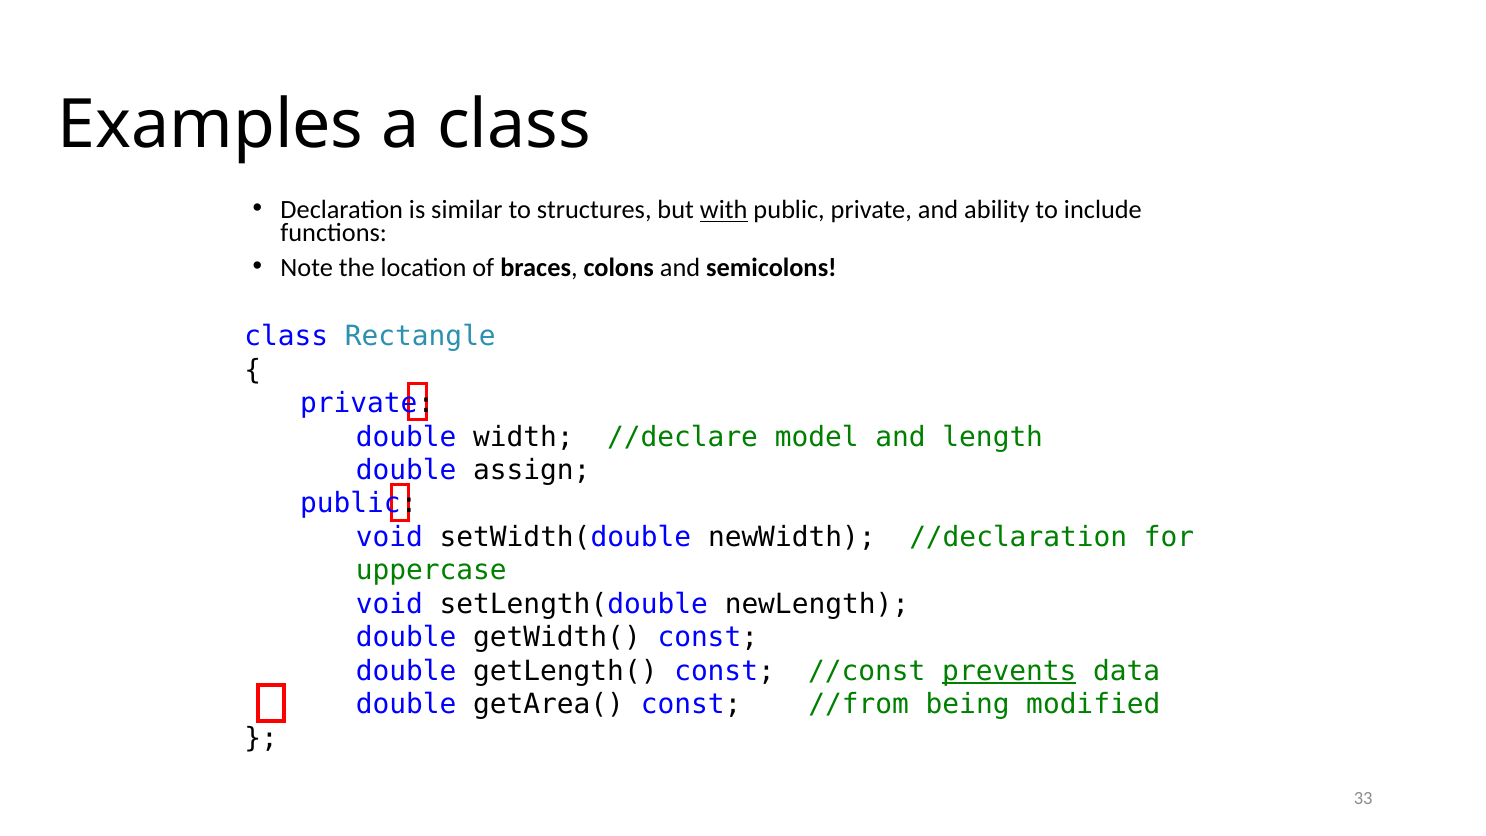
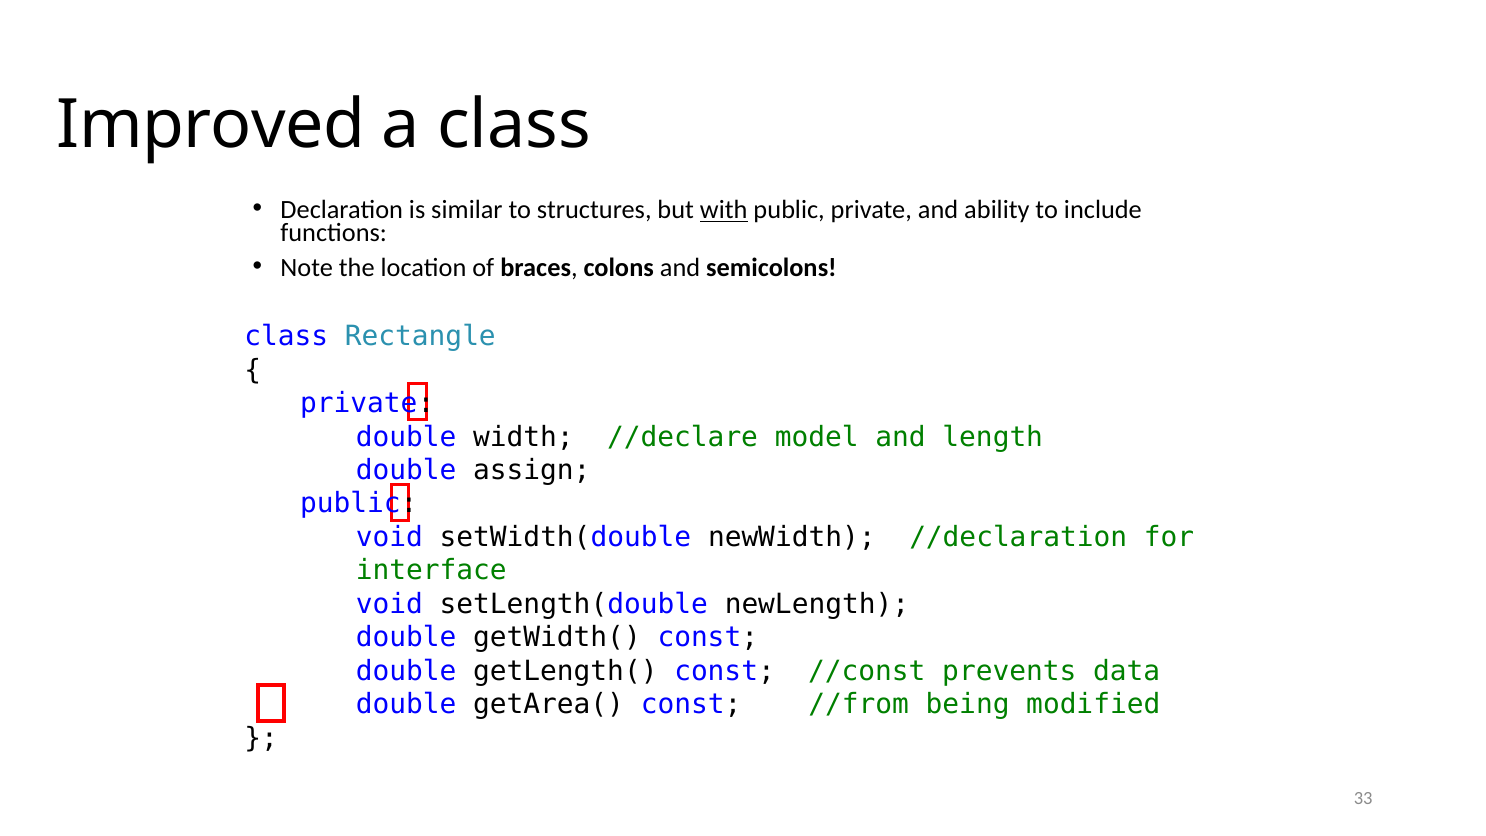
Examples: Examples -> Improved
uppercase: uppercase -> interface
prevents underline: present -> none
